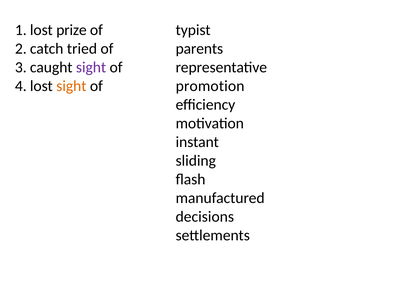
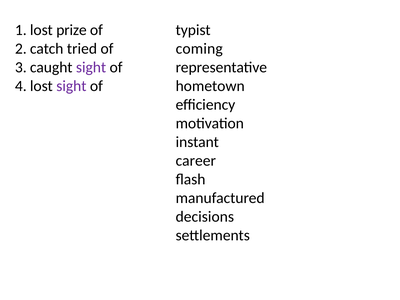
parents: parents -> coming
sight at (71, 86) colour: orange -> purple
promotion: promotion -> hometown
sliding: sliding -> career
